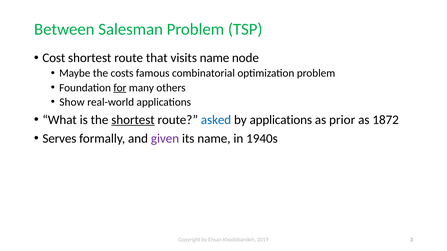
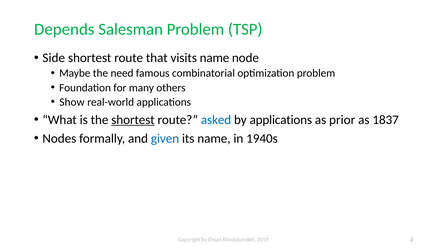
Between: Between -> Depends
Cost: Cost -> Side
costs: costs -> need
for underline: present -> none
1872: 1872 -> 1837
Serves: Serves -> Nodes
given colour: purple -> blue
